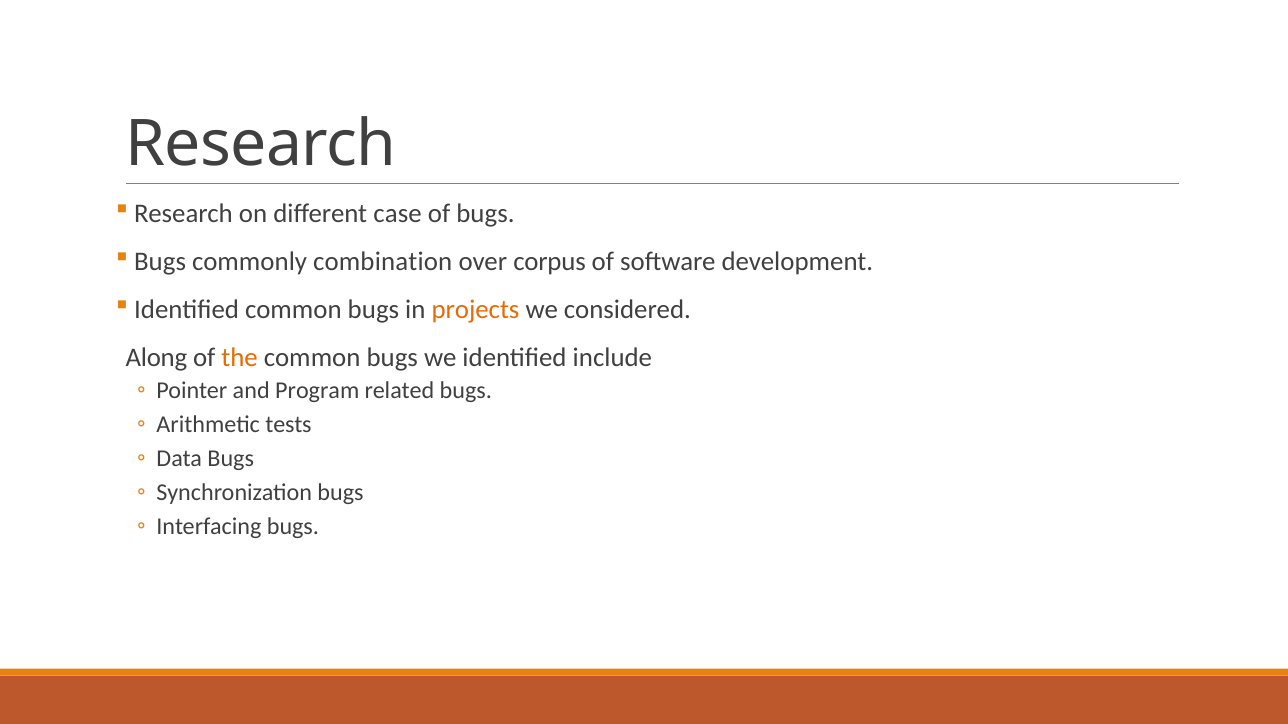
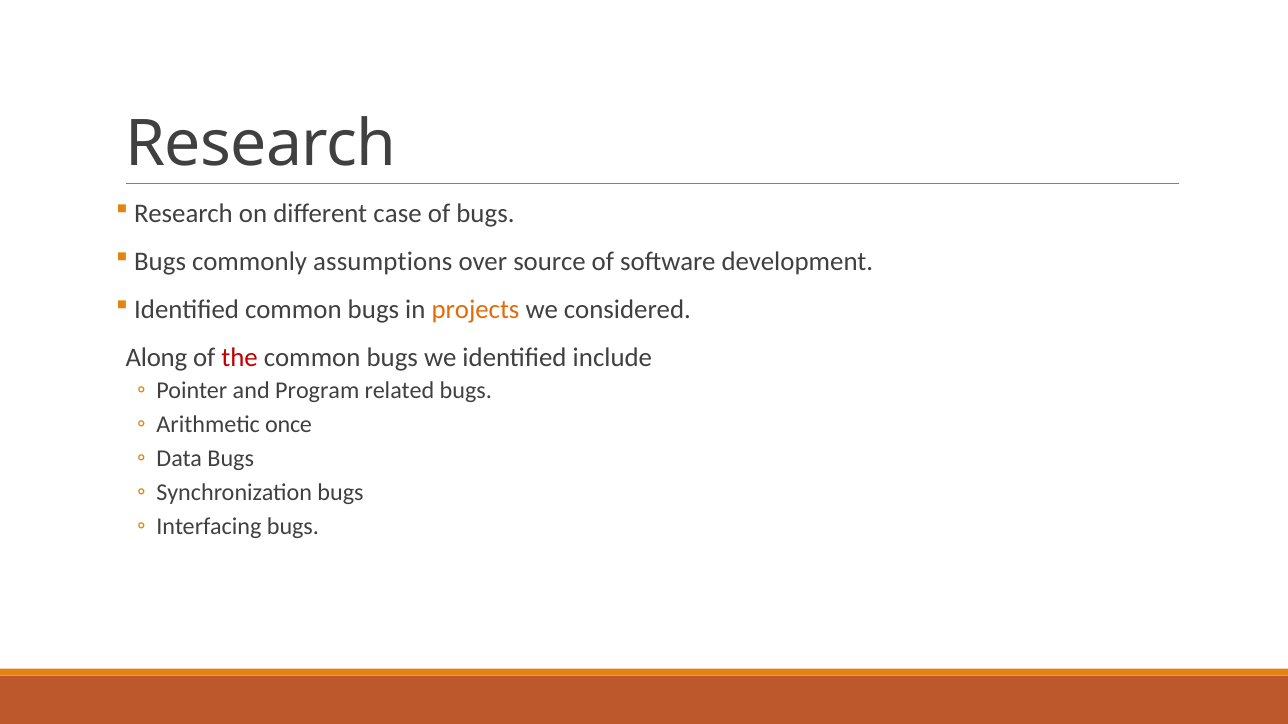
combination: combination -> assumptions
corpus: corpus -> source
the colour: orange -> red
tests: tests -> once
